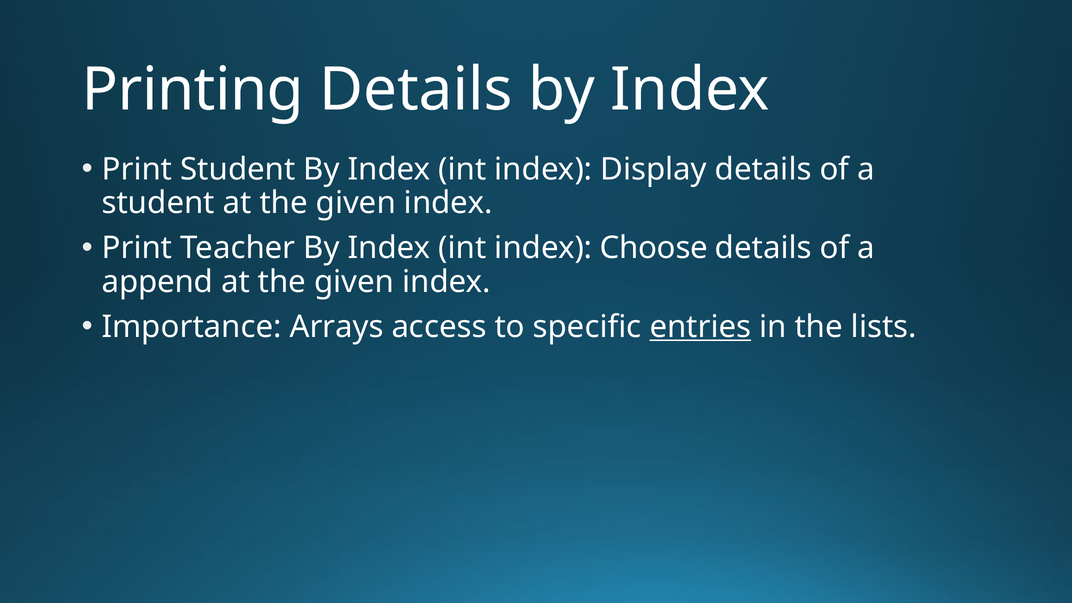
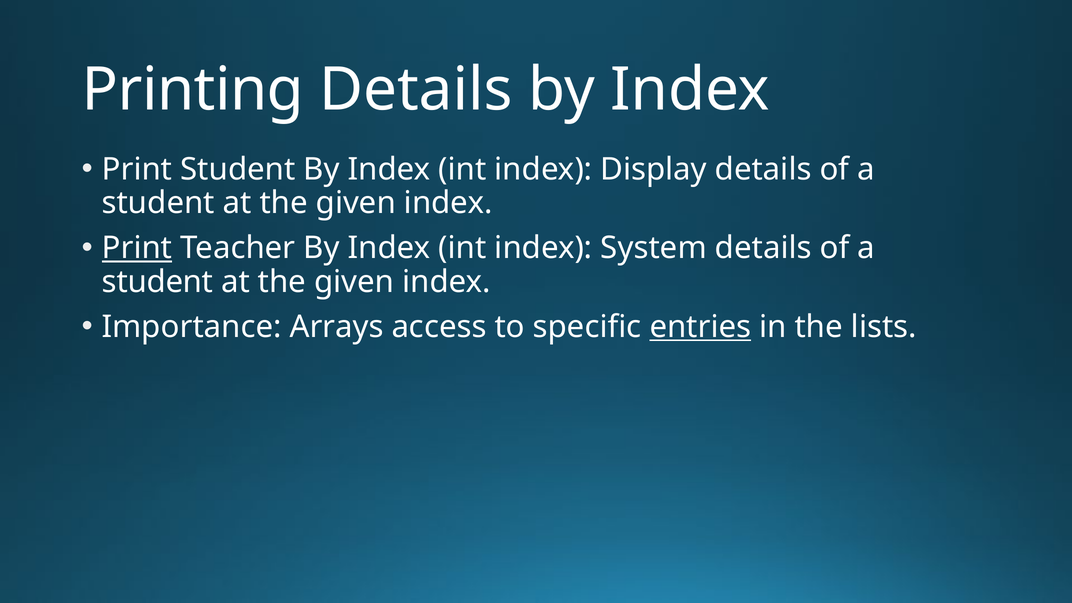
Print at (137, 248) underline: none -> present
Choose: Choose -> System
append at (157, 282): append -> student
